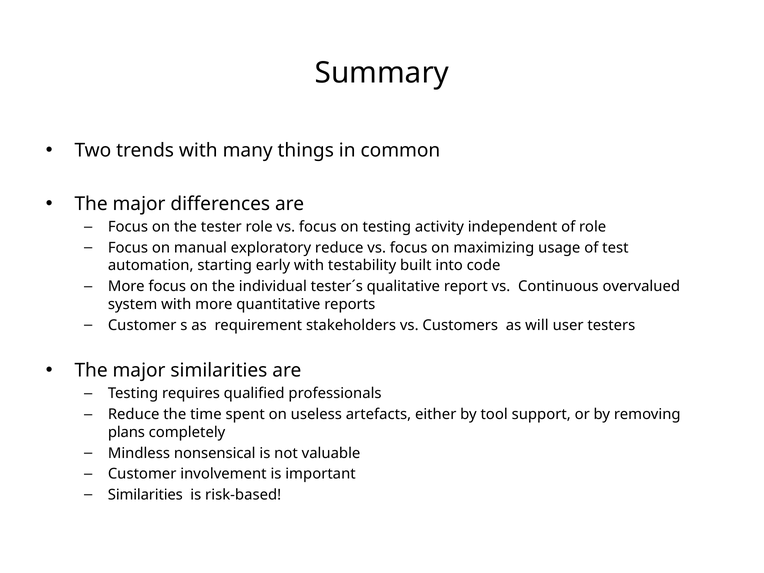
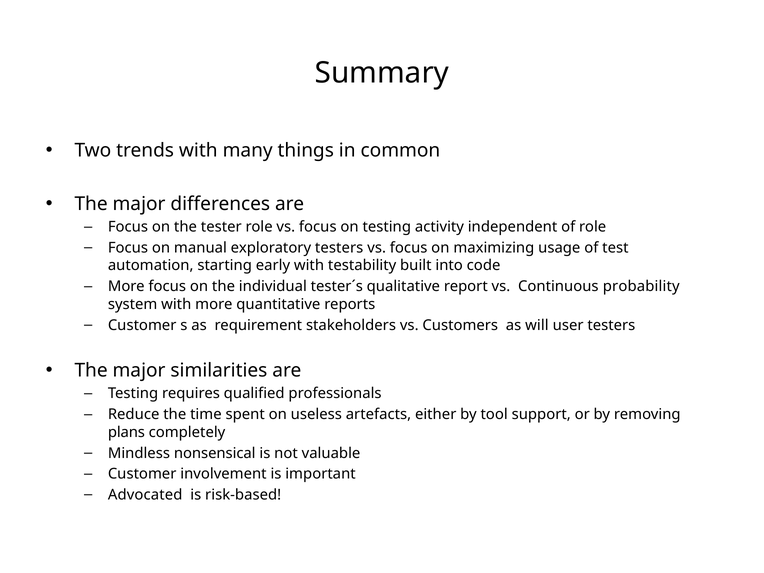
exploratory reduce: reduce -> testers
overvalued: overvalued -> probability
Similarities at (145, 495): Similarities -> Advocated
